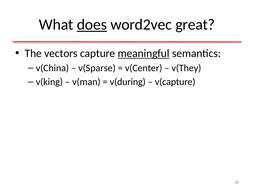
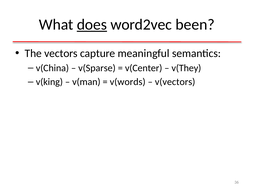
great: great -> been
meaningful underline: present -> none
v(during: v(during -> v(words
v(capture: v(capture -> v(vectors
